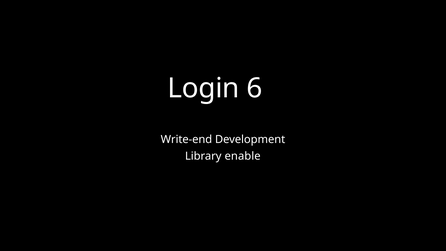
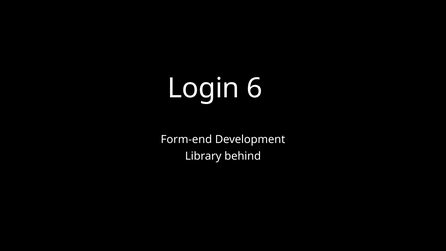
Write-end: Write-end -> Form-end
enable: enable -> behind
